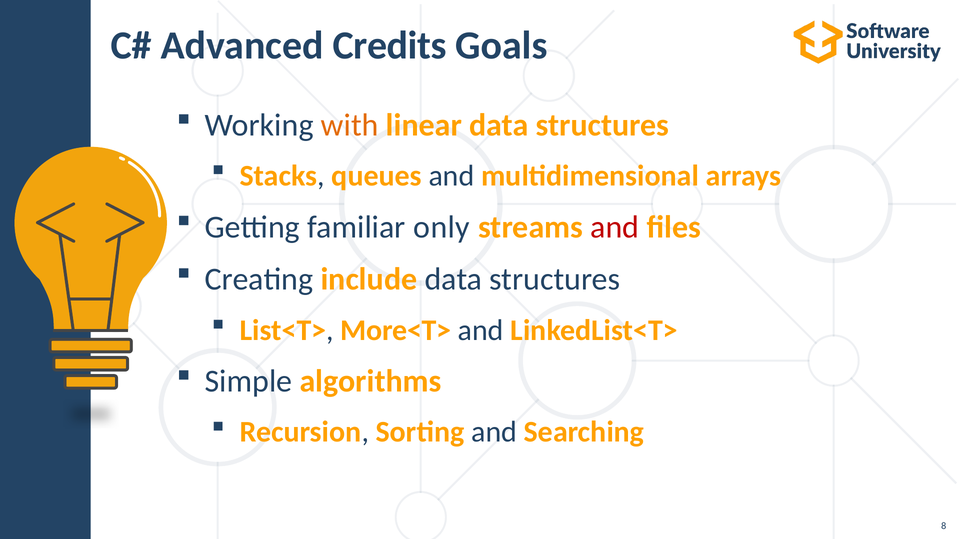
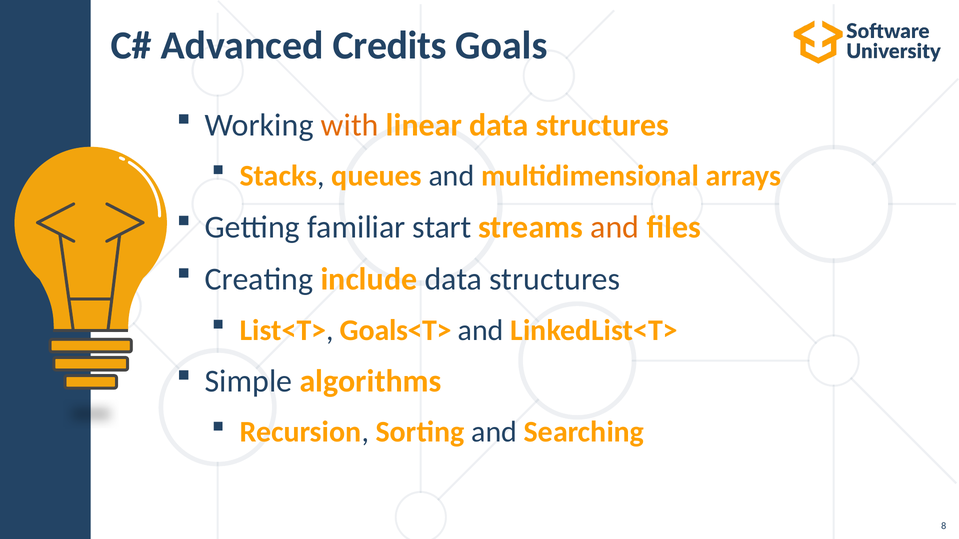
only: only -> start
and at (615, 227) colour: red -> orange
More<T>: More<T> -> Goals<T>
